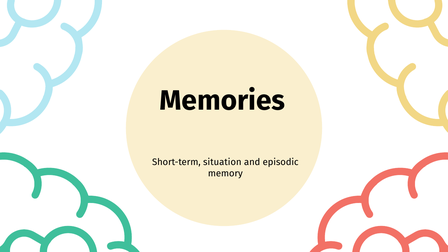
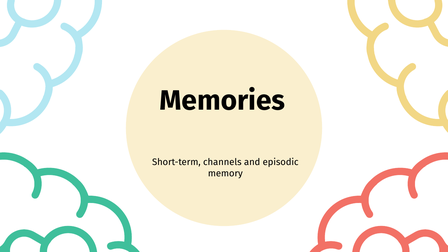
situation: situation -> channels
